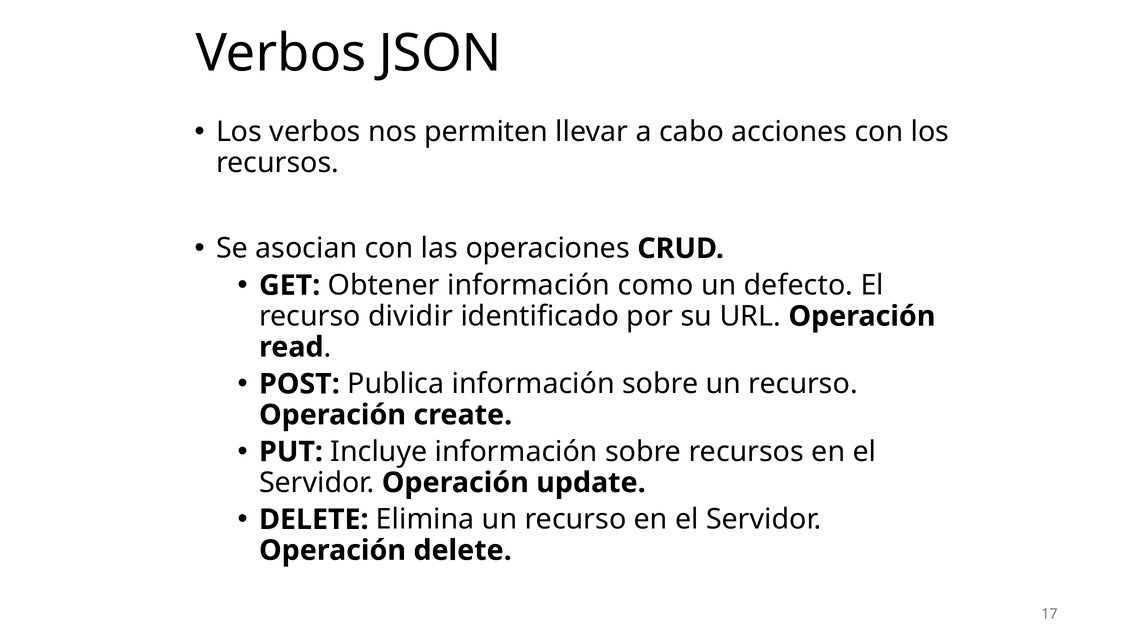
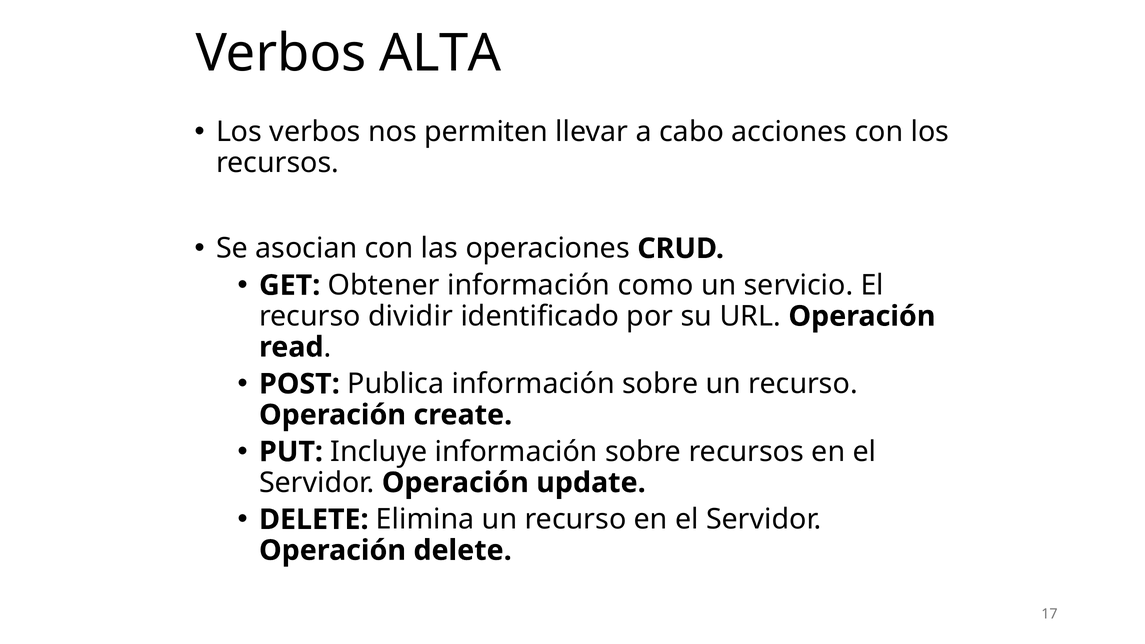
JSON: JSON -> ALTA
defecto: defecto -> servicio
